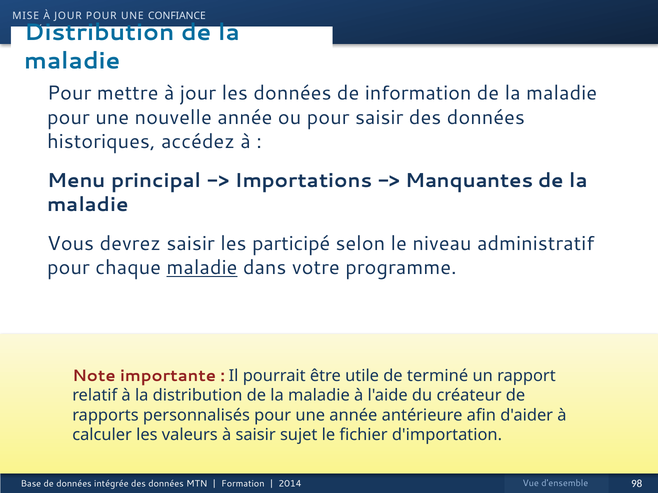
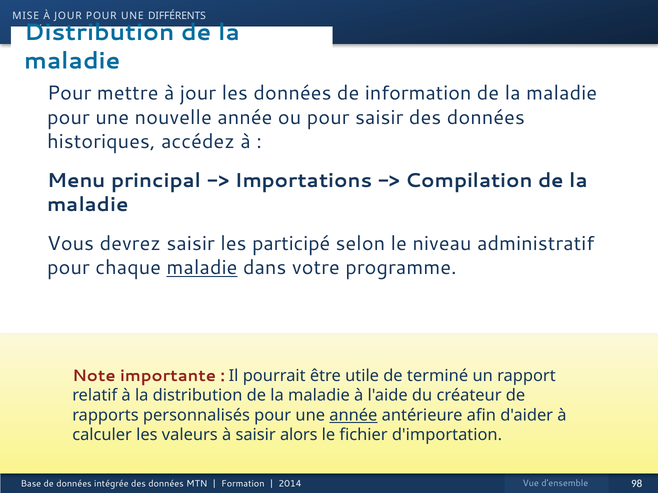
CONFIANCE: CONFIANCE -> DIFFÉRENTS
Manquantes: Manquantes -> Compilation
année at (353, 416) underline: none -> present
sujet: sujet -> alors
